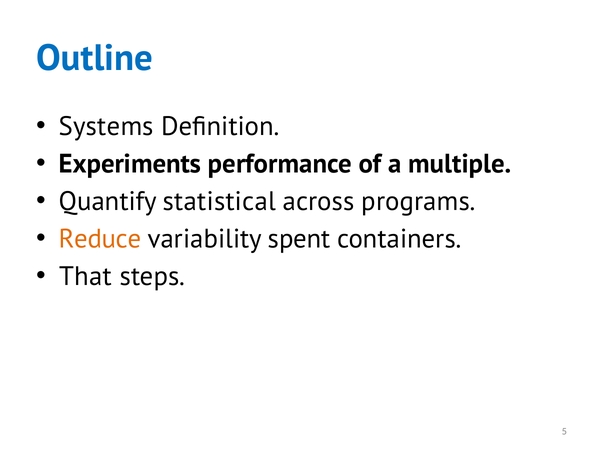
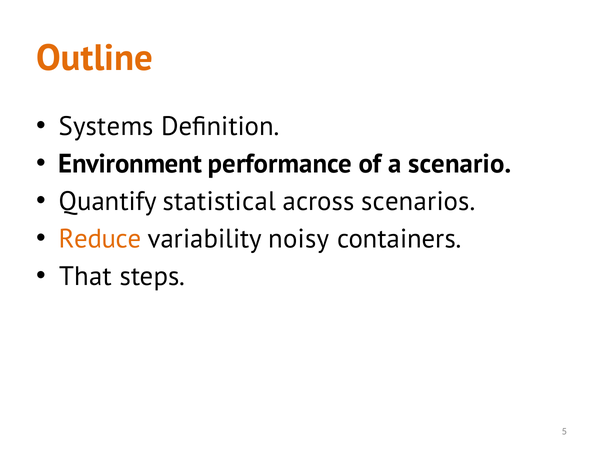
Outline colour: blue -> orange
Experiments: Experiments -> Environment
multiple: multiple -> scenario
programs: programs -> scenarios
spent: spent -> noisy
